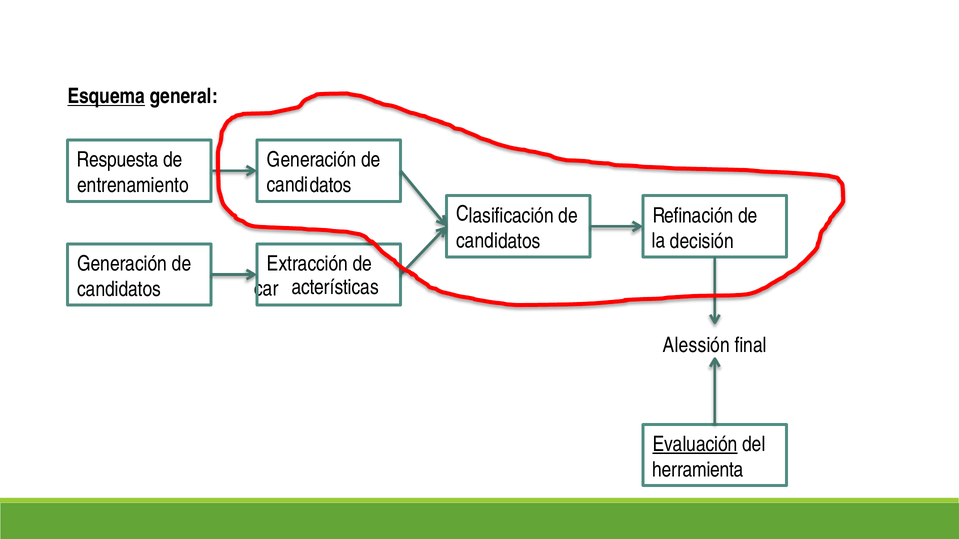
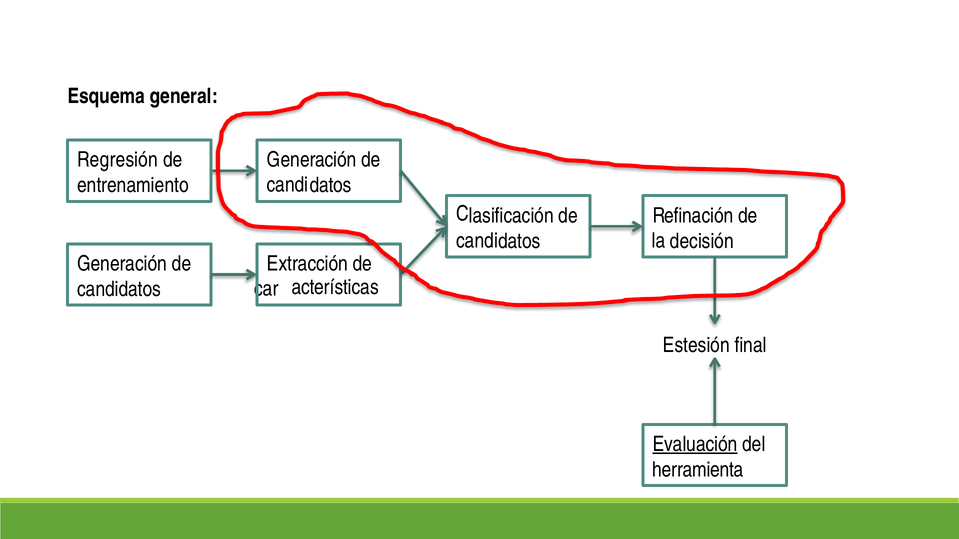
Esquema underline: present -> none
Respuesta: Respuesta -> Regresión
Ales: Ales -> Este
